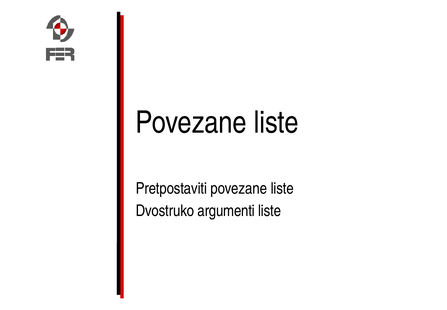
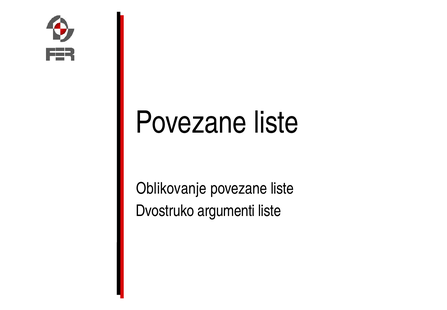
Pretpostaviti: Pretpostaviti -> Oblikovanje
